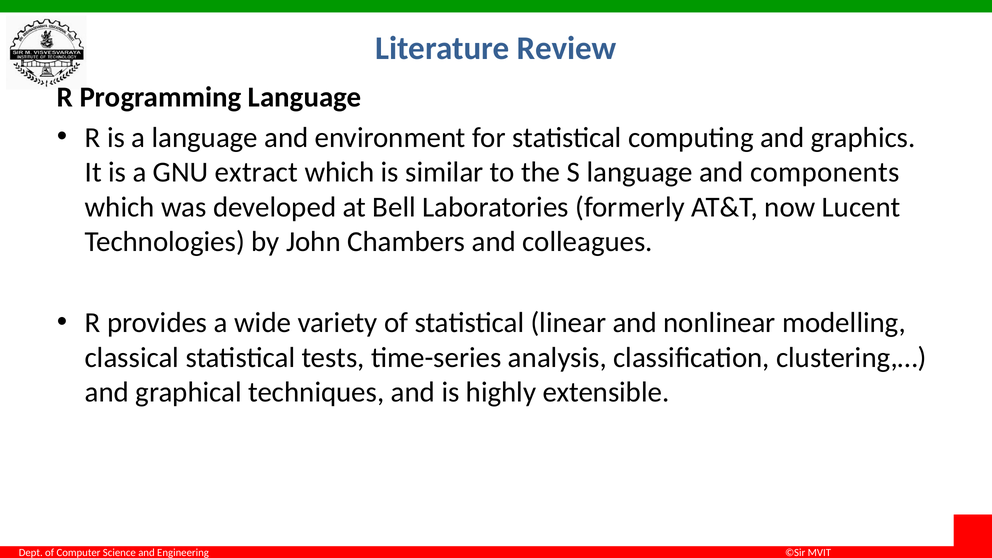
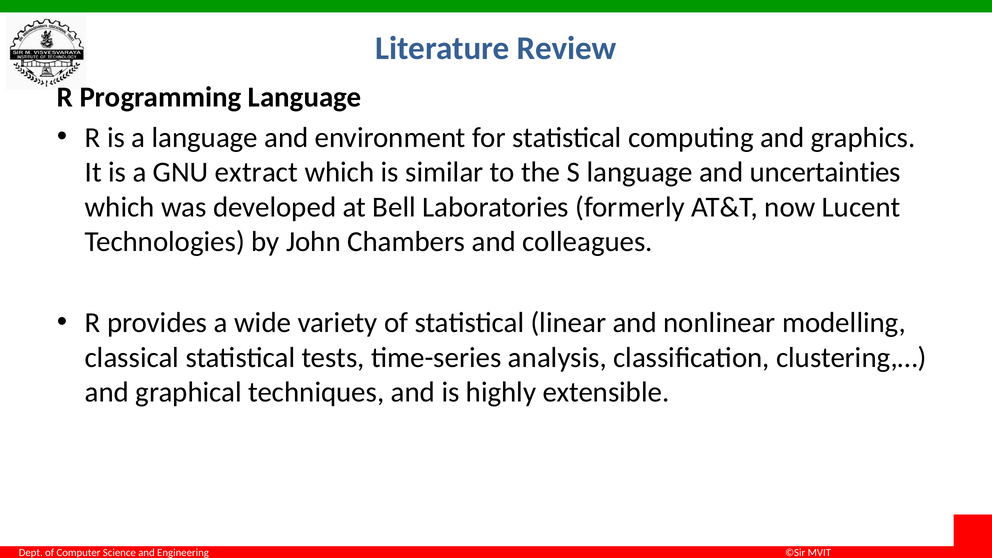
components: components -> uncertainties
